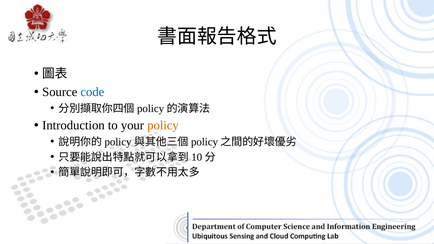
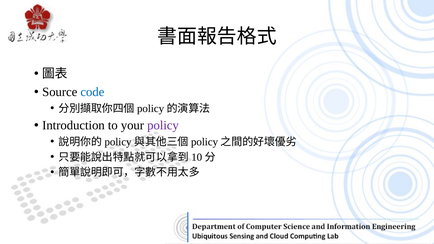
policy colour: orange -> purple
